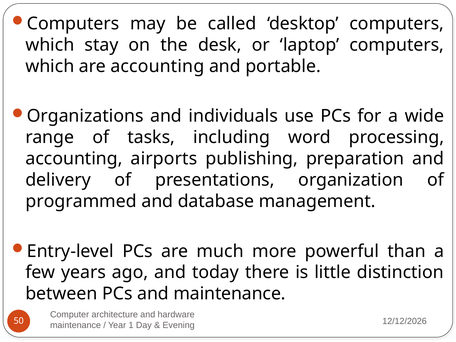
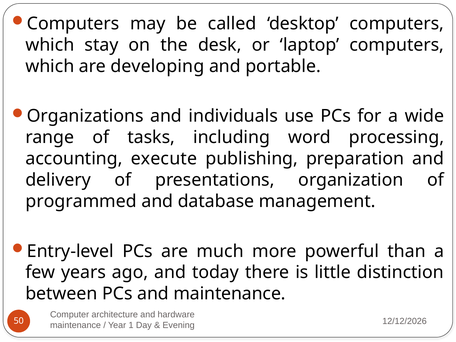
are accounting: accounting -> developing
airports: airports -> execute
